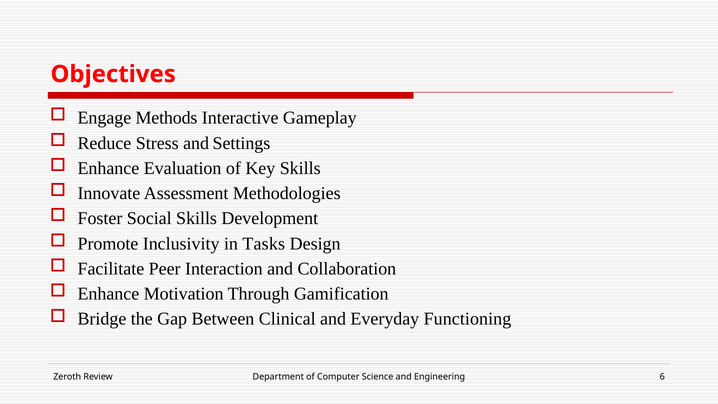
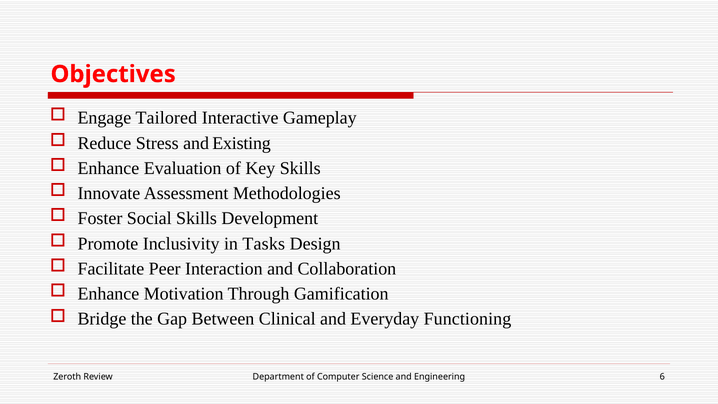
Methods: Methods -> Tailored
Settings: Settings -> Existing
